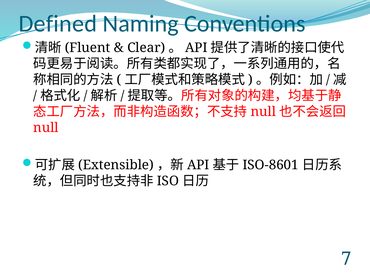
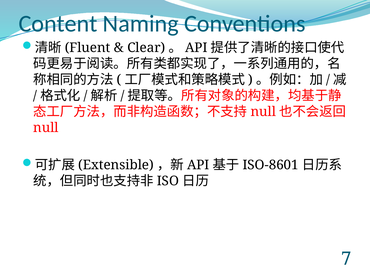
Defined: Defined -> Content
